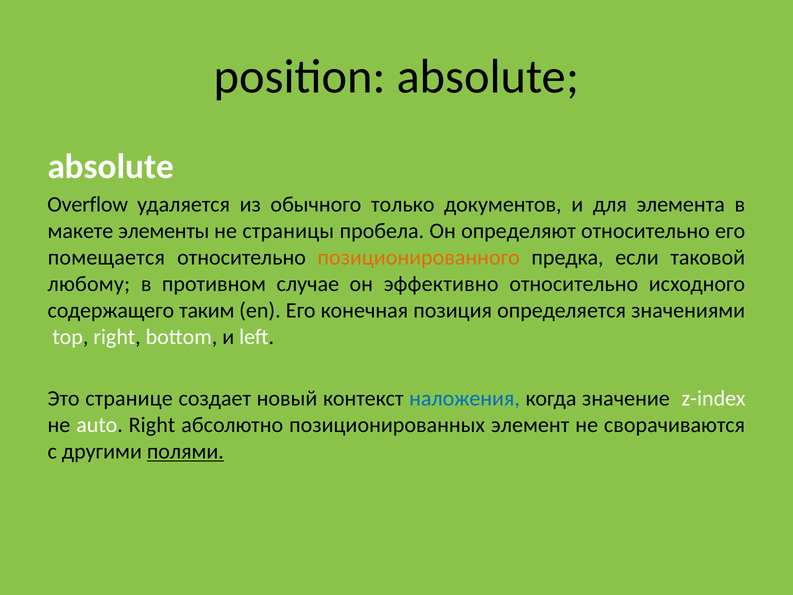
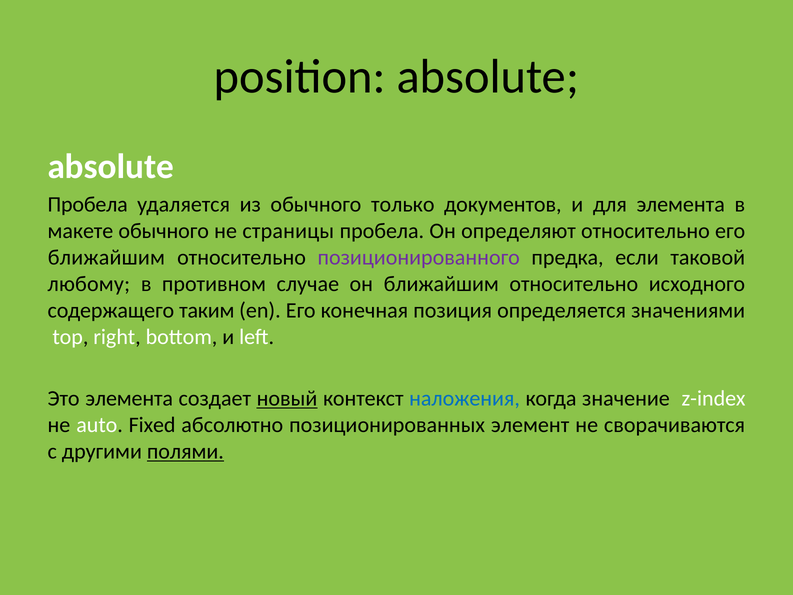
Overflow at (88, 204): Overflow -> Пробела
макете элементы: элементы -> обычного
помещается at (106, 257): помещается -> ближайшим
позиционированного colour: orange -> purple
он эффективно: эффективно -> ближайшим
Это странице: странице -> элемента
новый underline: none -> present
auto Right: Right -> Fixed
